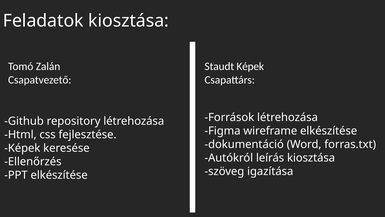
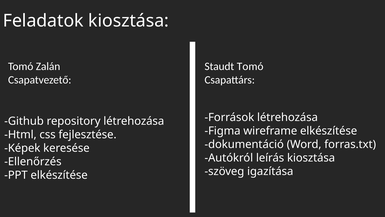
Staudt Képek: Képek -> Tomó
